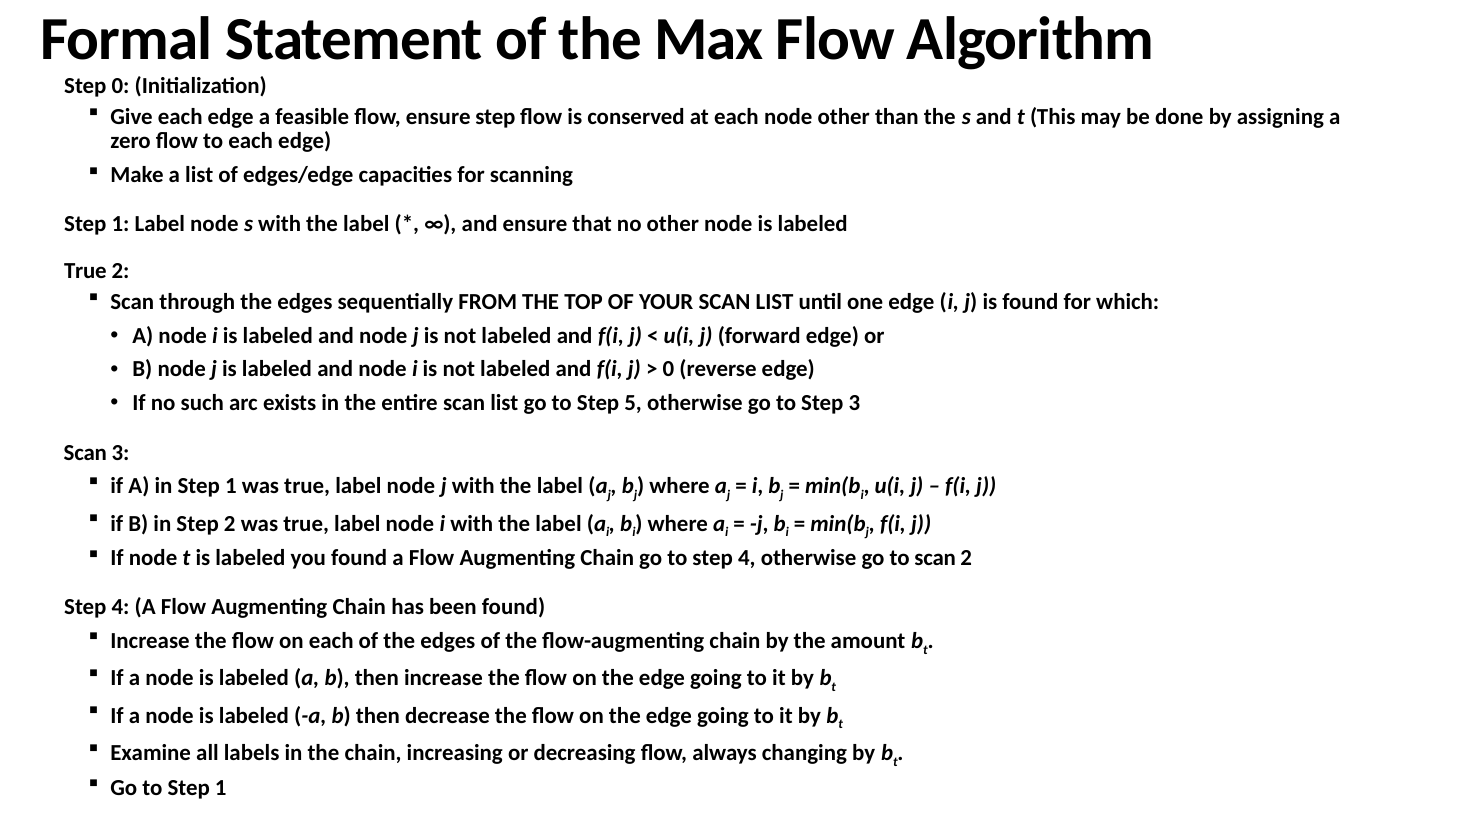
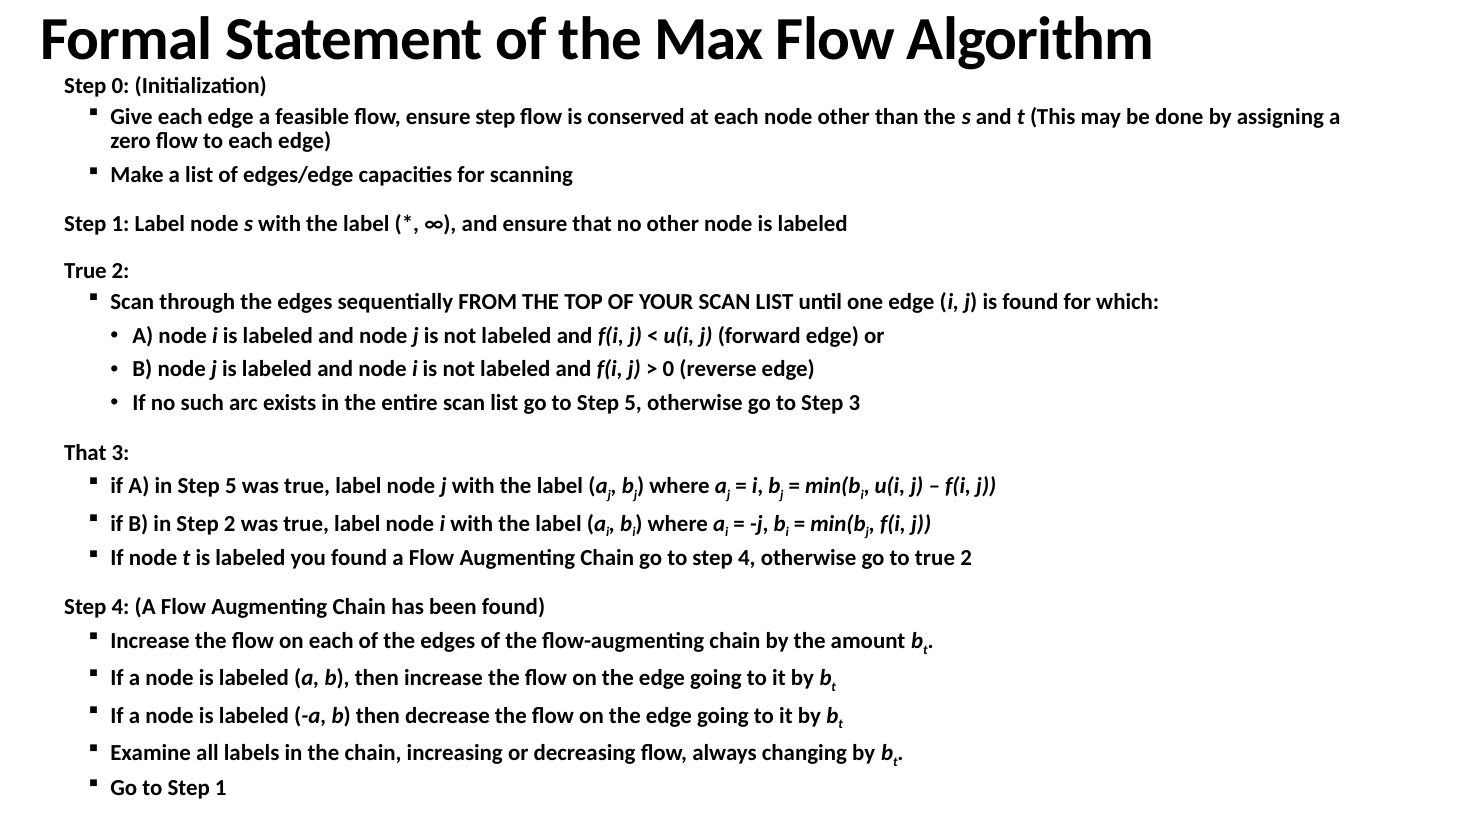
Scan at (85, 453): Scan -> That
in Step 1: 1 -> 5
to scan: scan -> true
